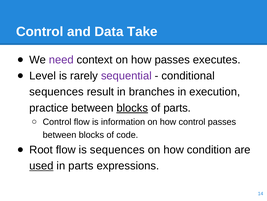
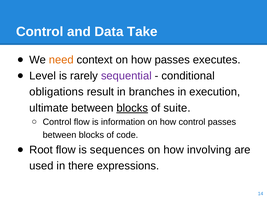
need colour: purple -> orange
sequences at (57, 92): sequences -> obligations
practice: practice -> ultimate
of parts: parts -> suite
condition: condition -> involving
used underline: present -> none
in parts: parts -> there
